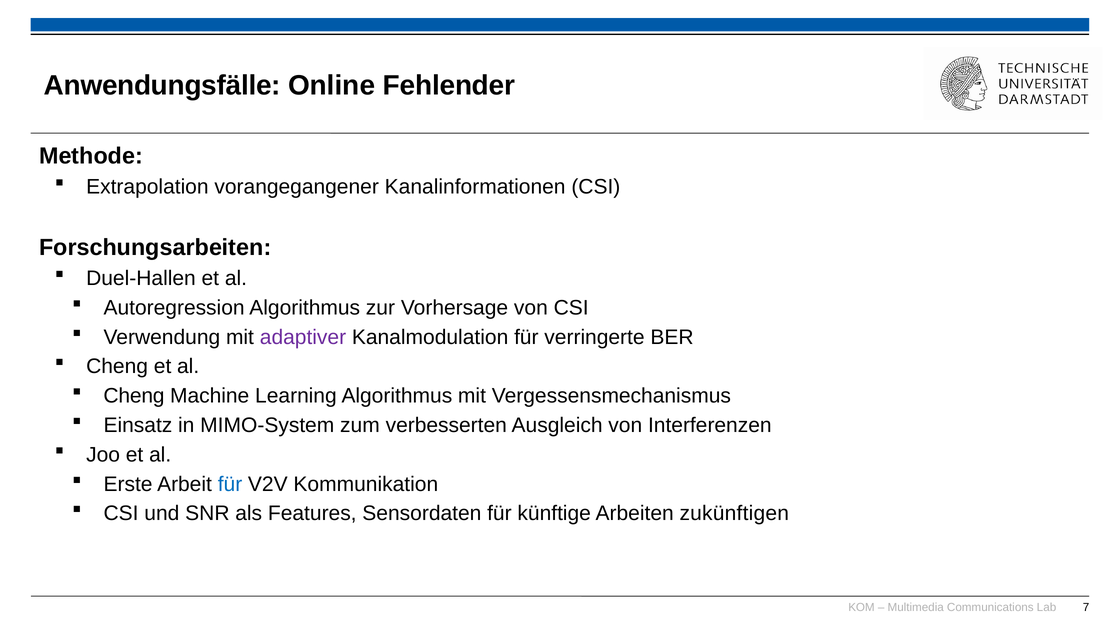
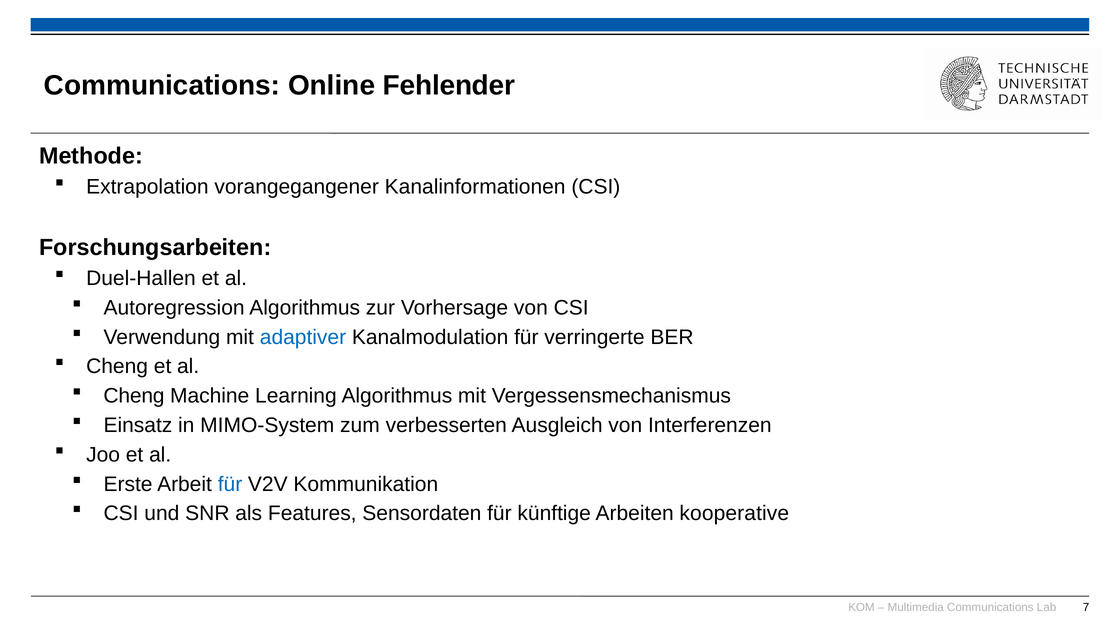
Anwendungsfälle at (162, 85): Anwendungsfälle -> Communications
adaptiver colour: purple -> blue
zukünftigen: zukünftigen -> kooperative
